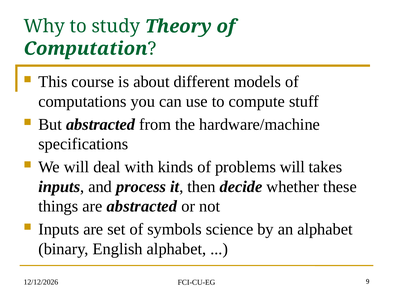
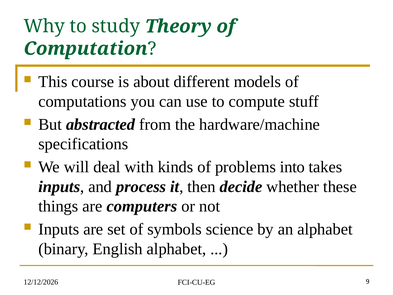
problems will: will -> into
are abstracted: abstracted -> computers
